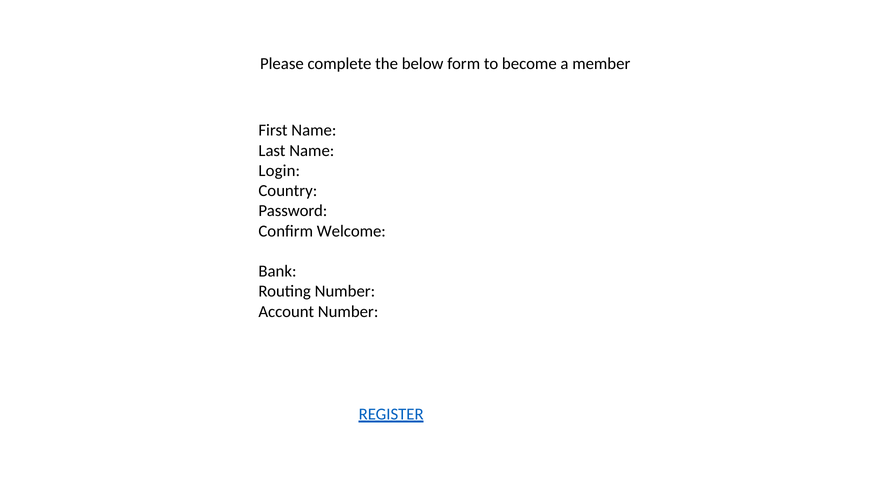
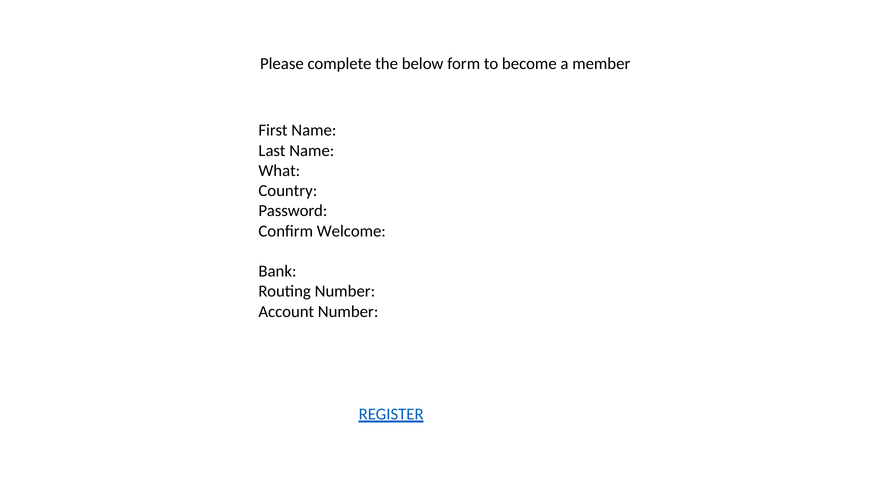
Login: Login -> What
